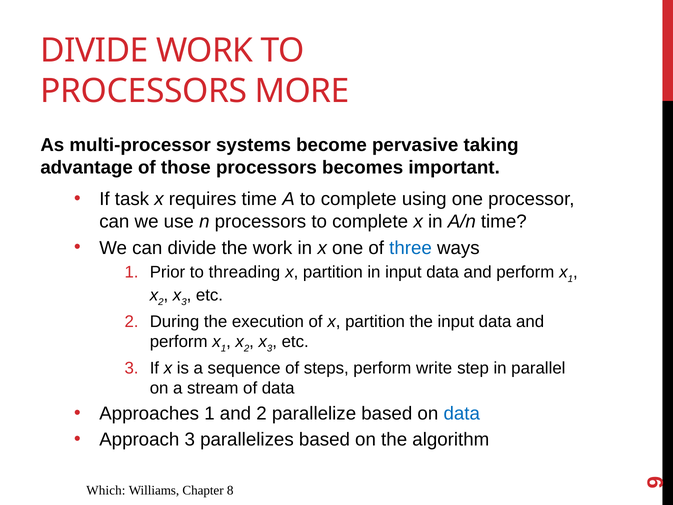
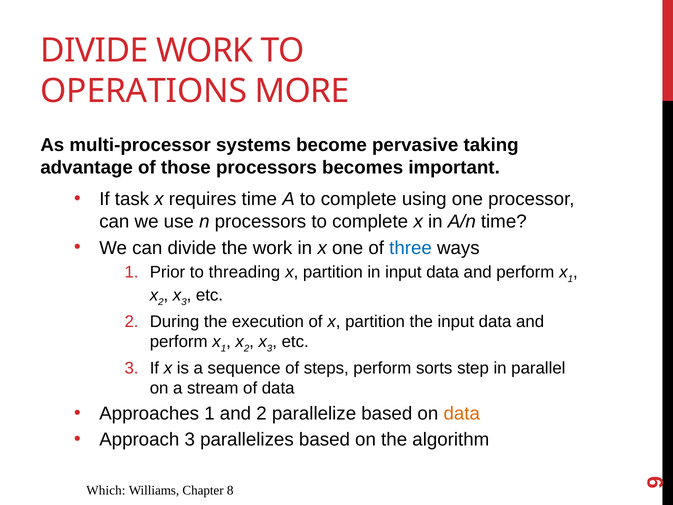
PROCESSORS at (144, 91): PROCESSORS -> OPERATIONS
write: write -> sorts
data at (462, 413) colour: blue -> orange
